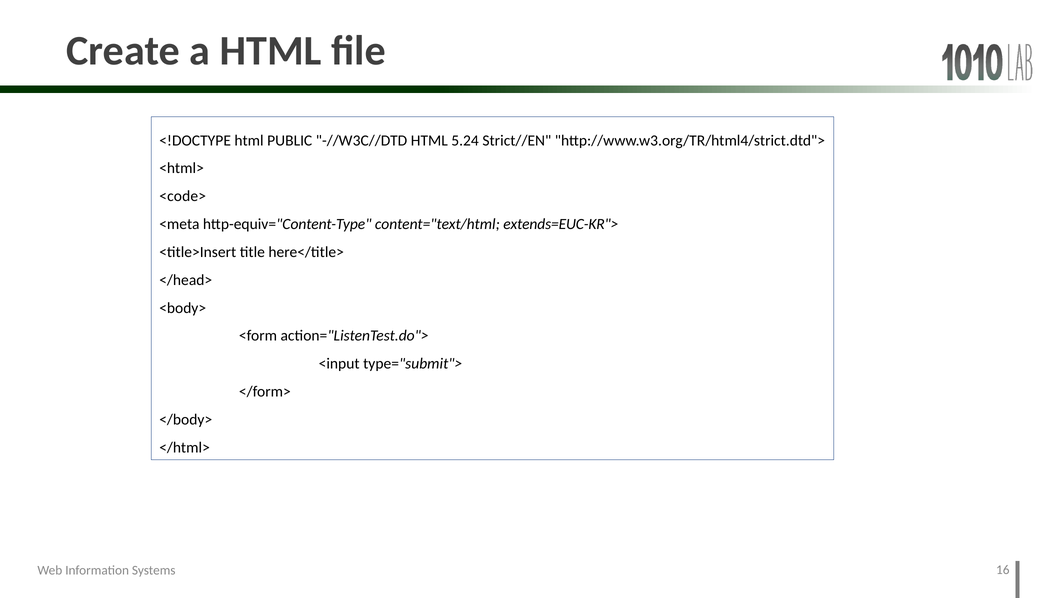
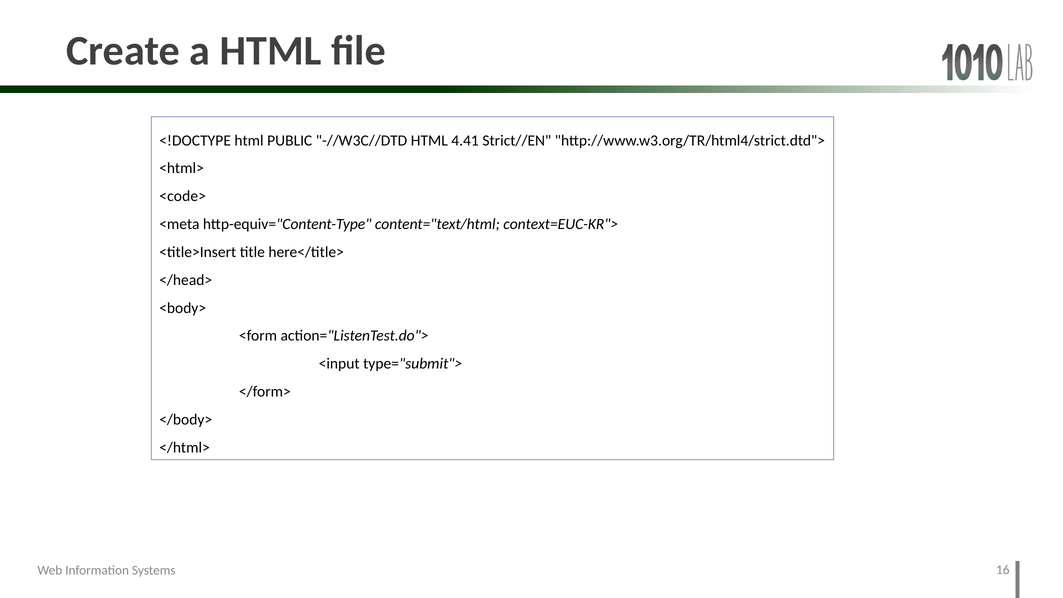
5.24: 5.24 -> 4.41
extends=EUC-KR">: extends=EUC-KR"> -> context=EUC-KR">
